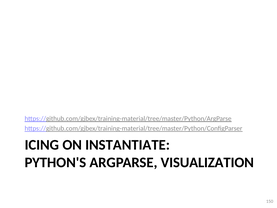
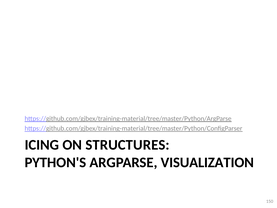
INSTANTIATE: INSTANTIATE -> STRUCTURES
